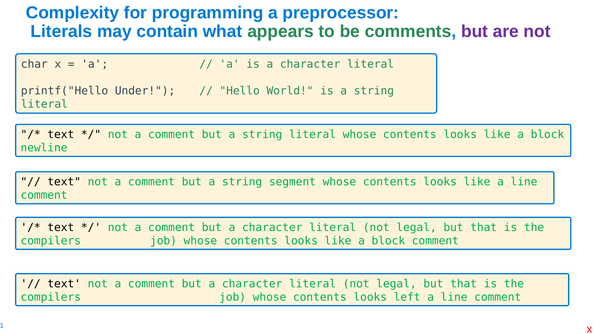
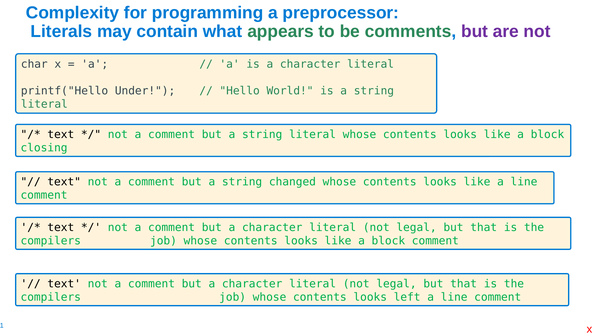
newline: newline -> closing
segment: segment -> changed
